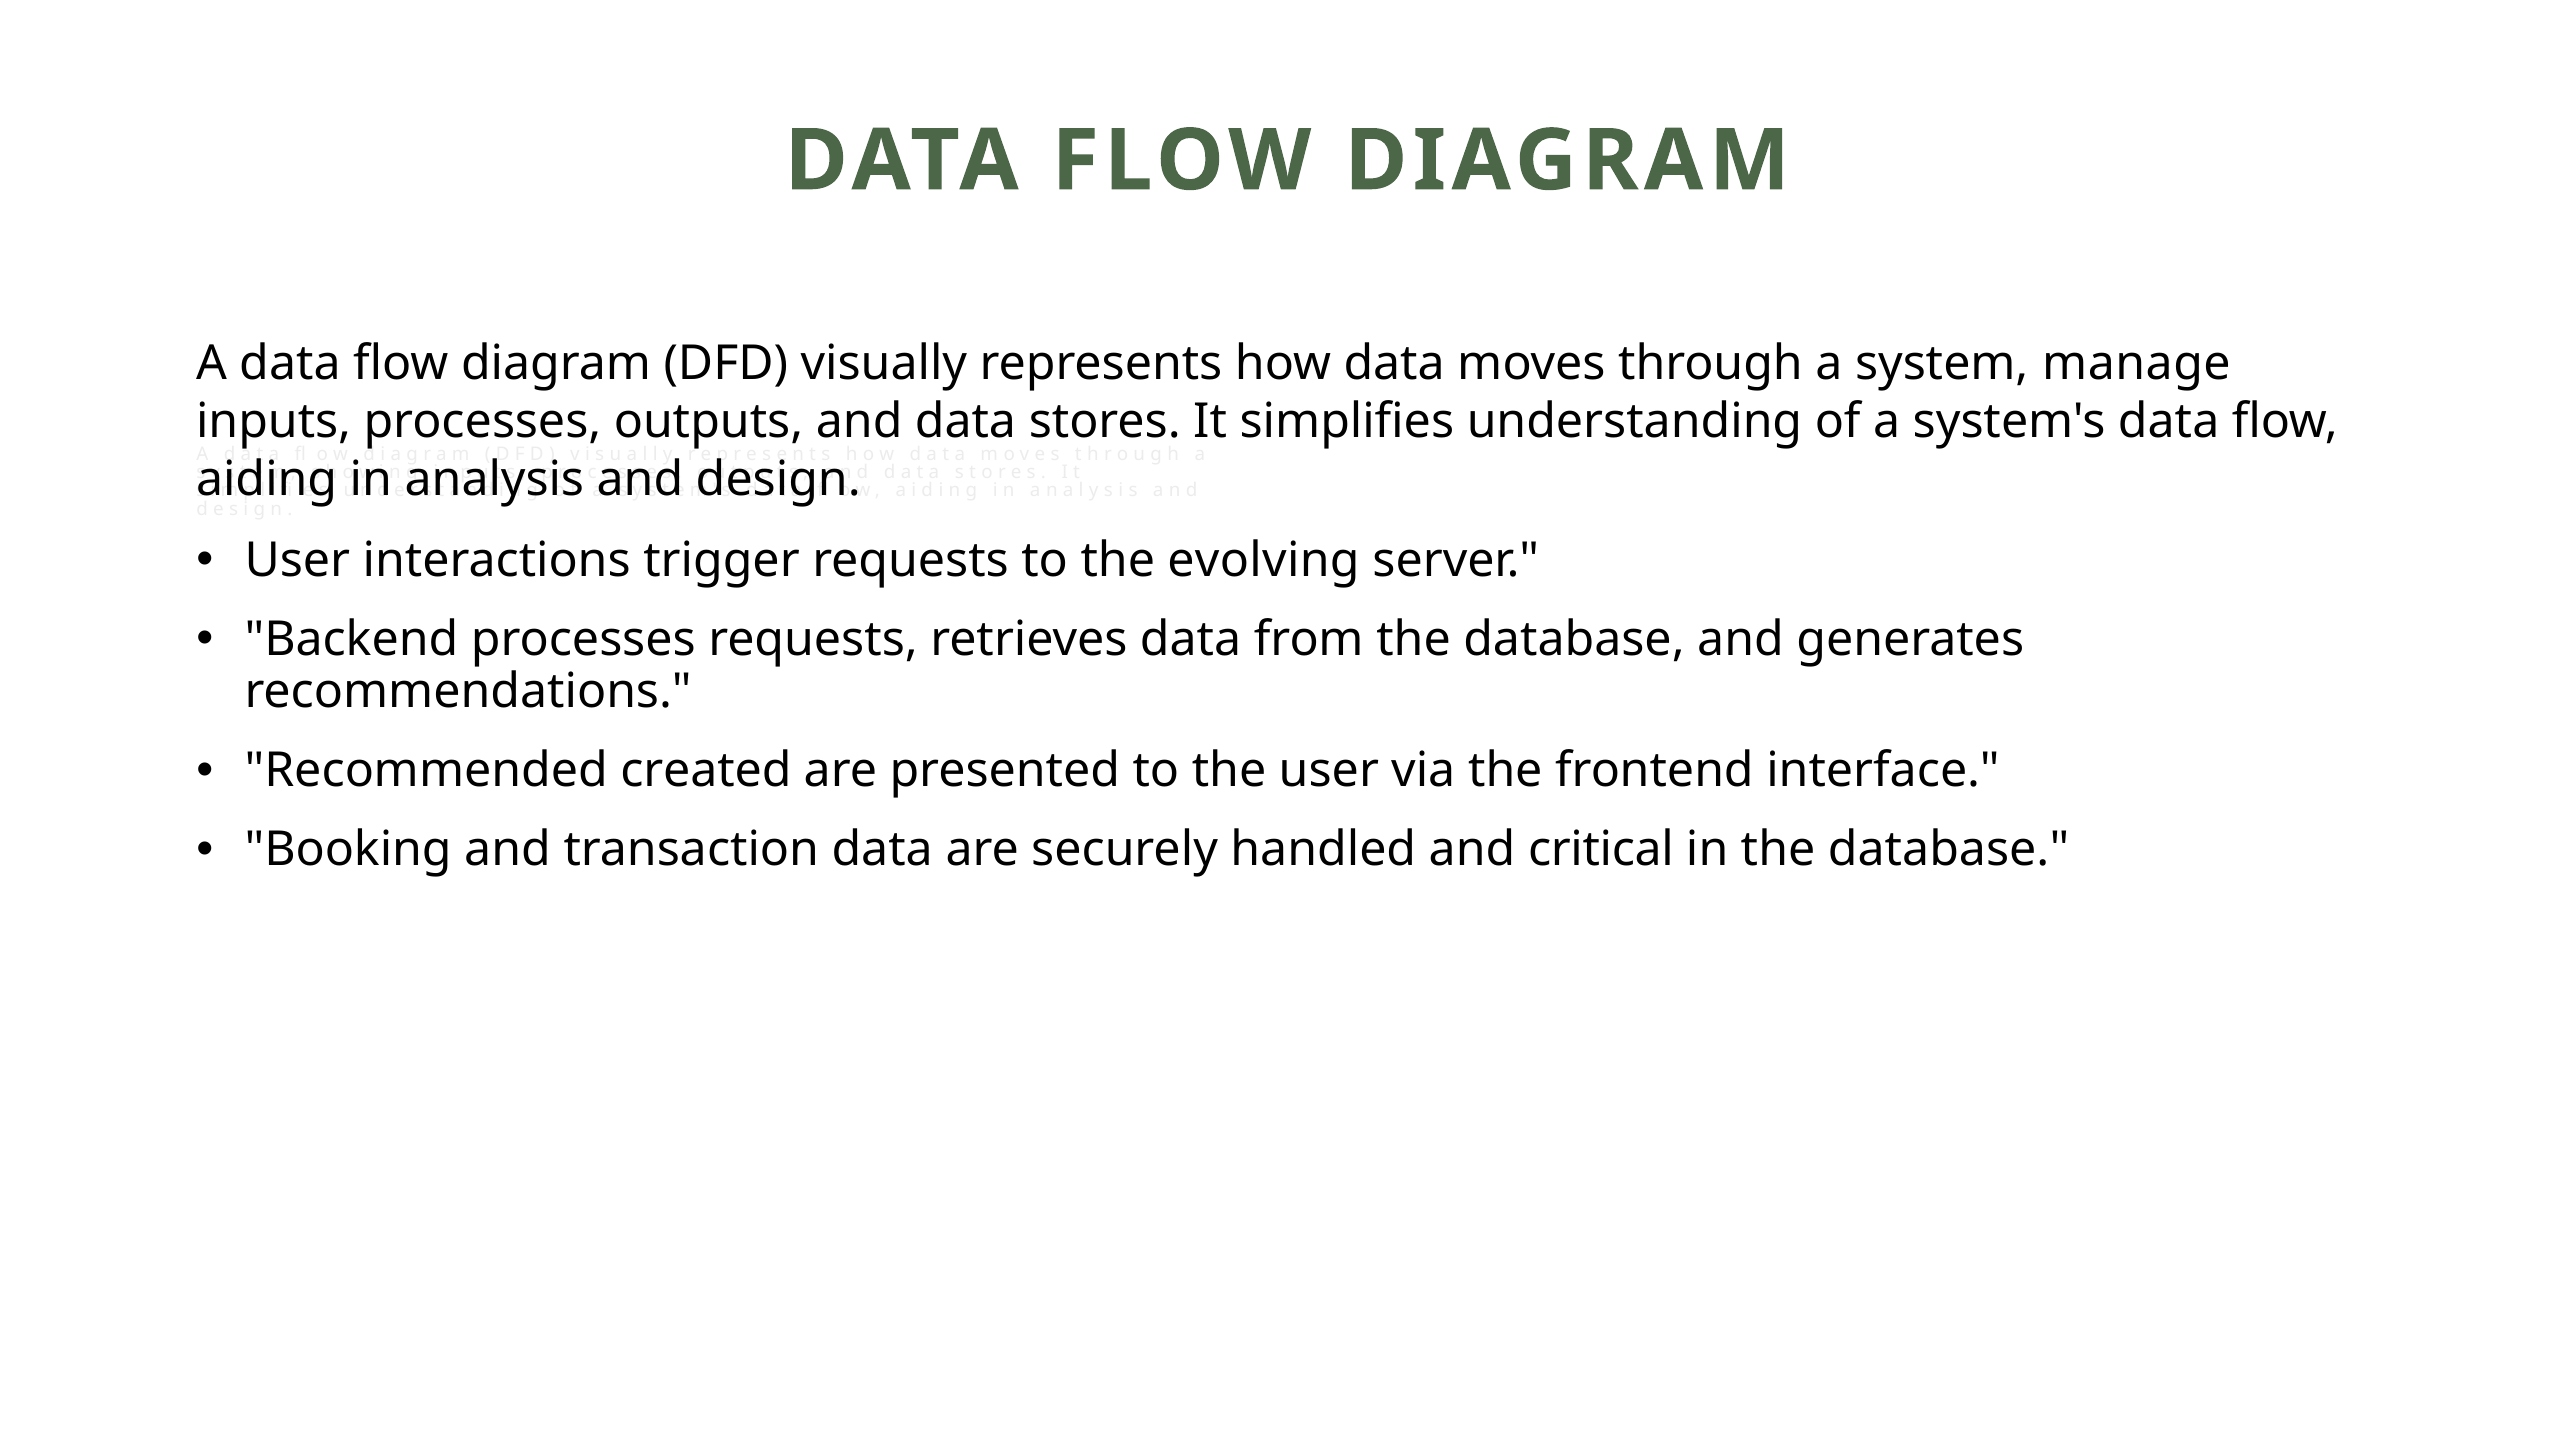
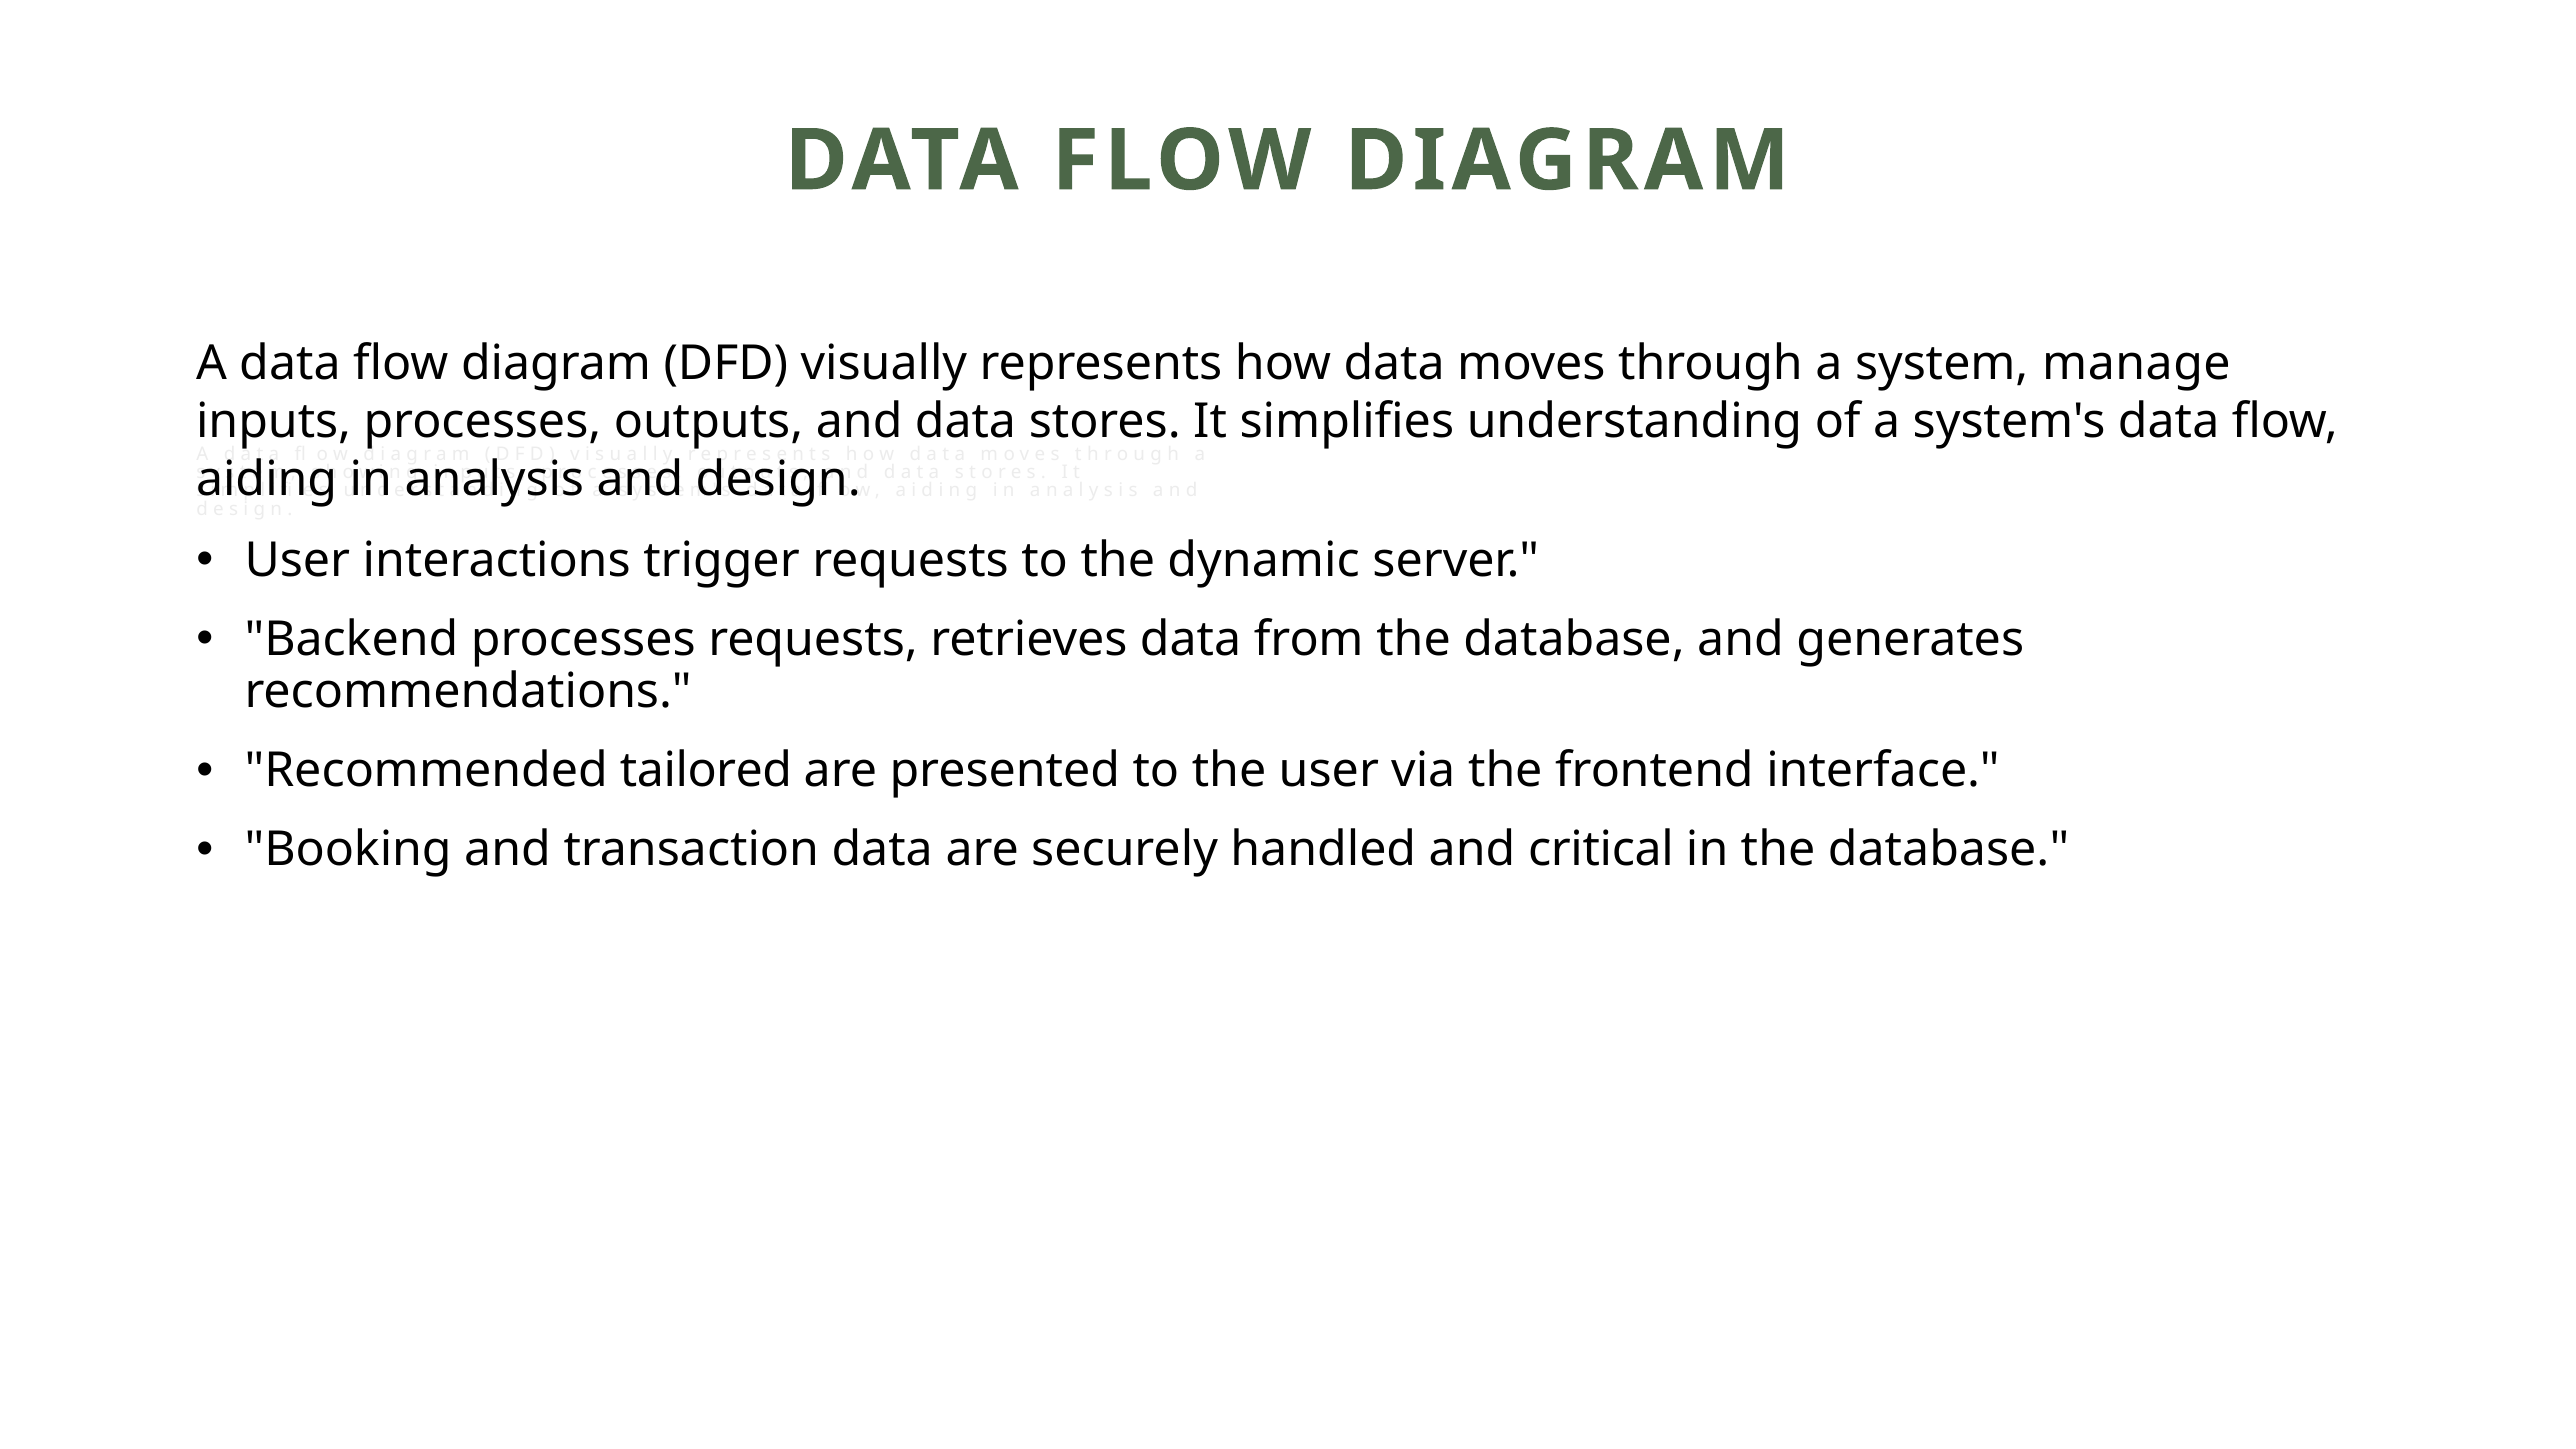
evolving: evolving -> dynamic
created: created -> tailored
